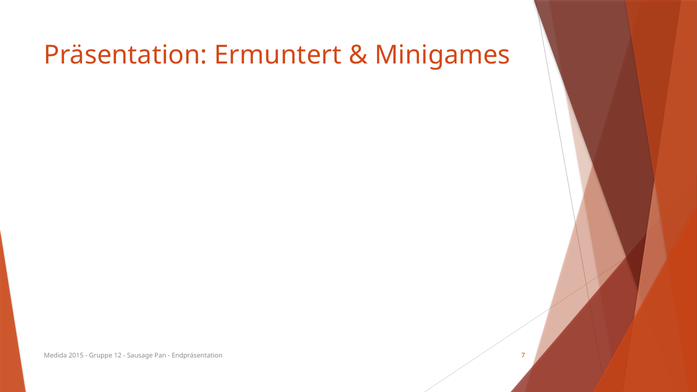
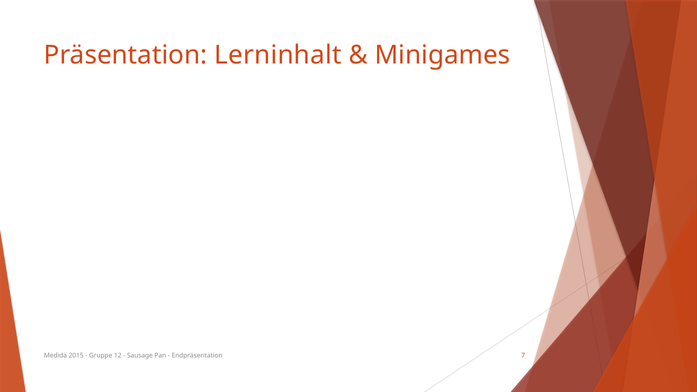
Ermuntert: Ermuntert -> Lerninhalt
